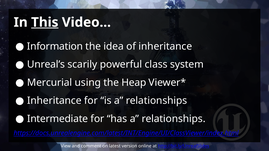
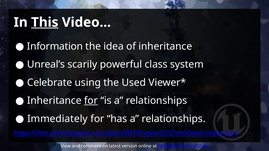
Mercurial: Mercurial -> Celebrate
Heap: Heap -> Used
for at (91, 101) underline: none -> present
Intermediate: Intermediate -> Immediately
